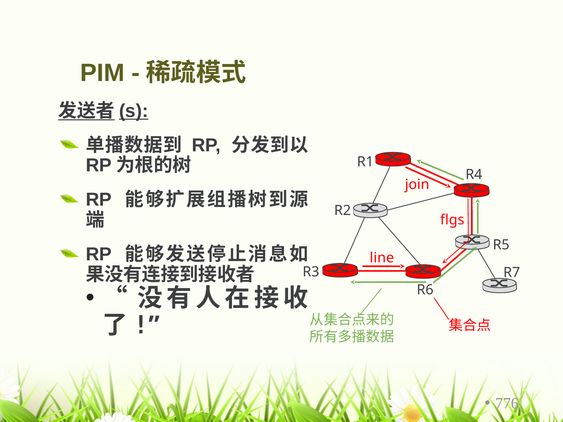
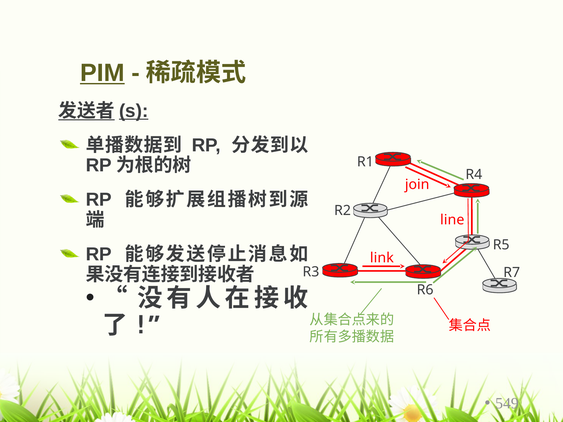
PIM underline: none -> present
flgs: flgs -> line
line: line -> link
776: 776 -> 549
